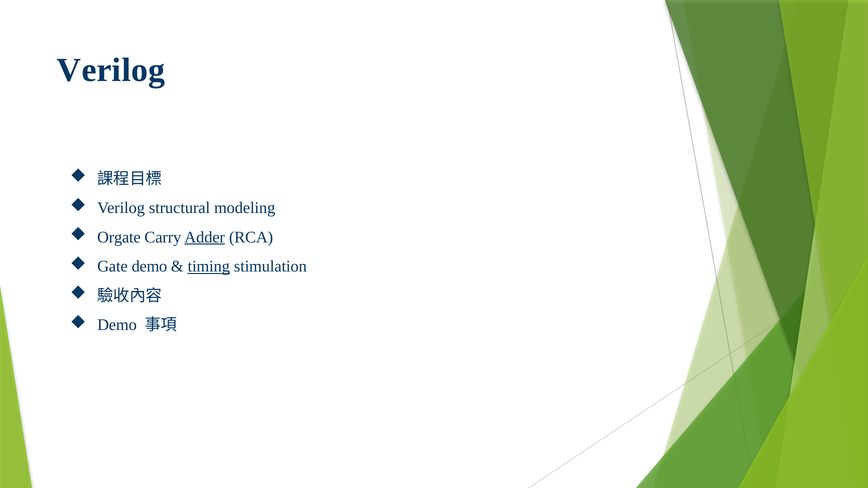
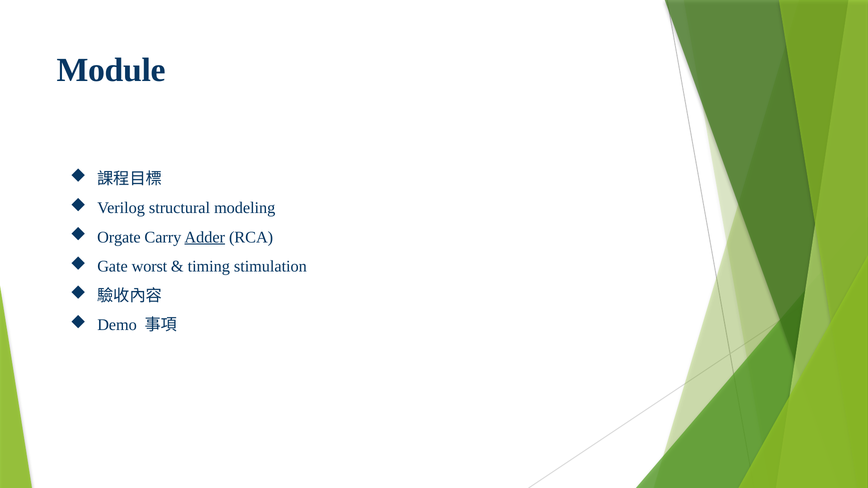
Verilog at (111, 70): Verilog -> Module
Gate demo: demo -> worst
timing underline: present -> none
